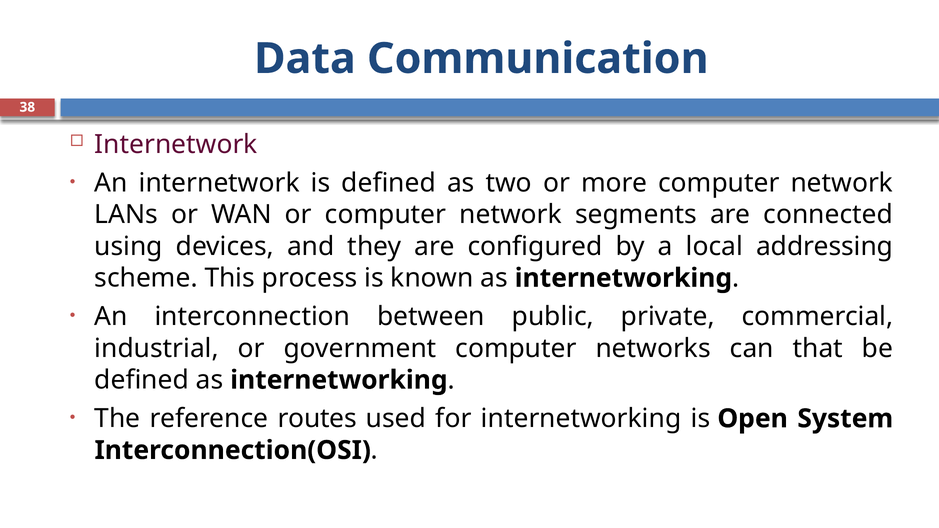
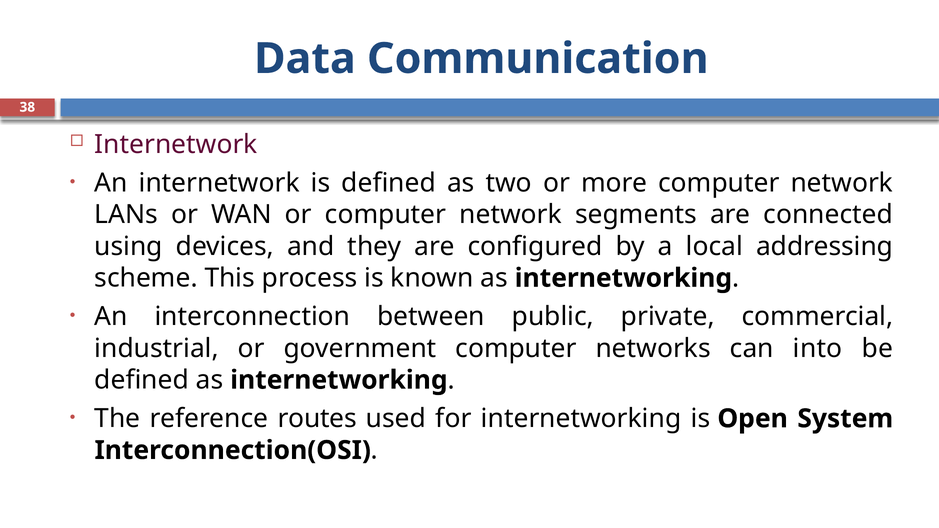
that: that -> into
